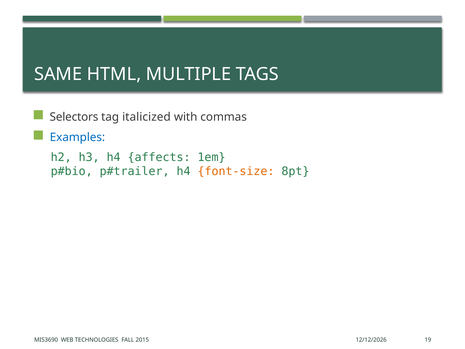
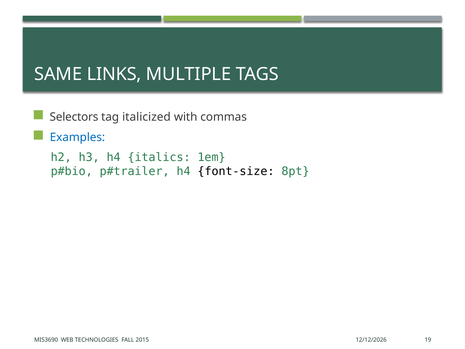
HTML: HTML -> LINKS
affects: affects -> italics
font-size colour: orange -> black
